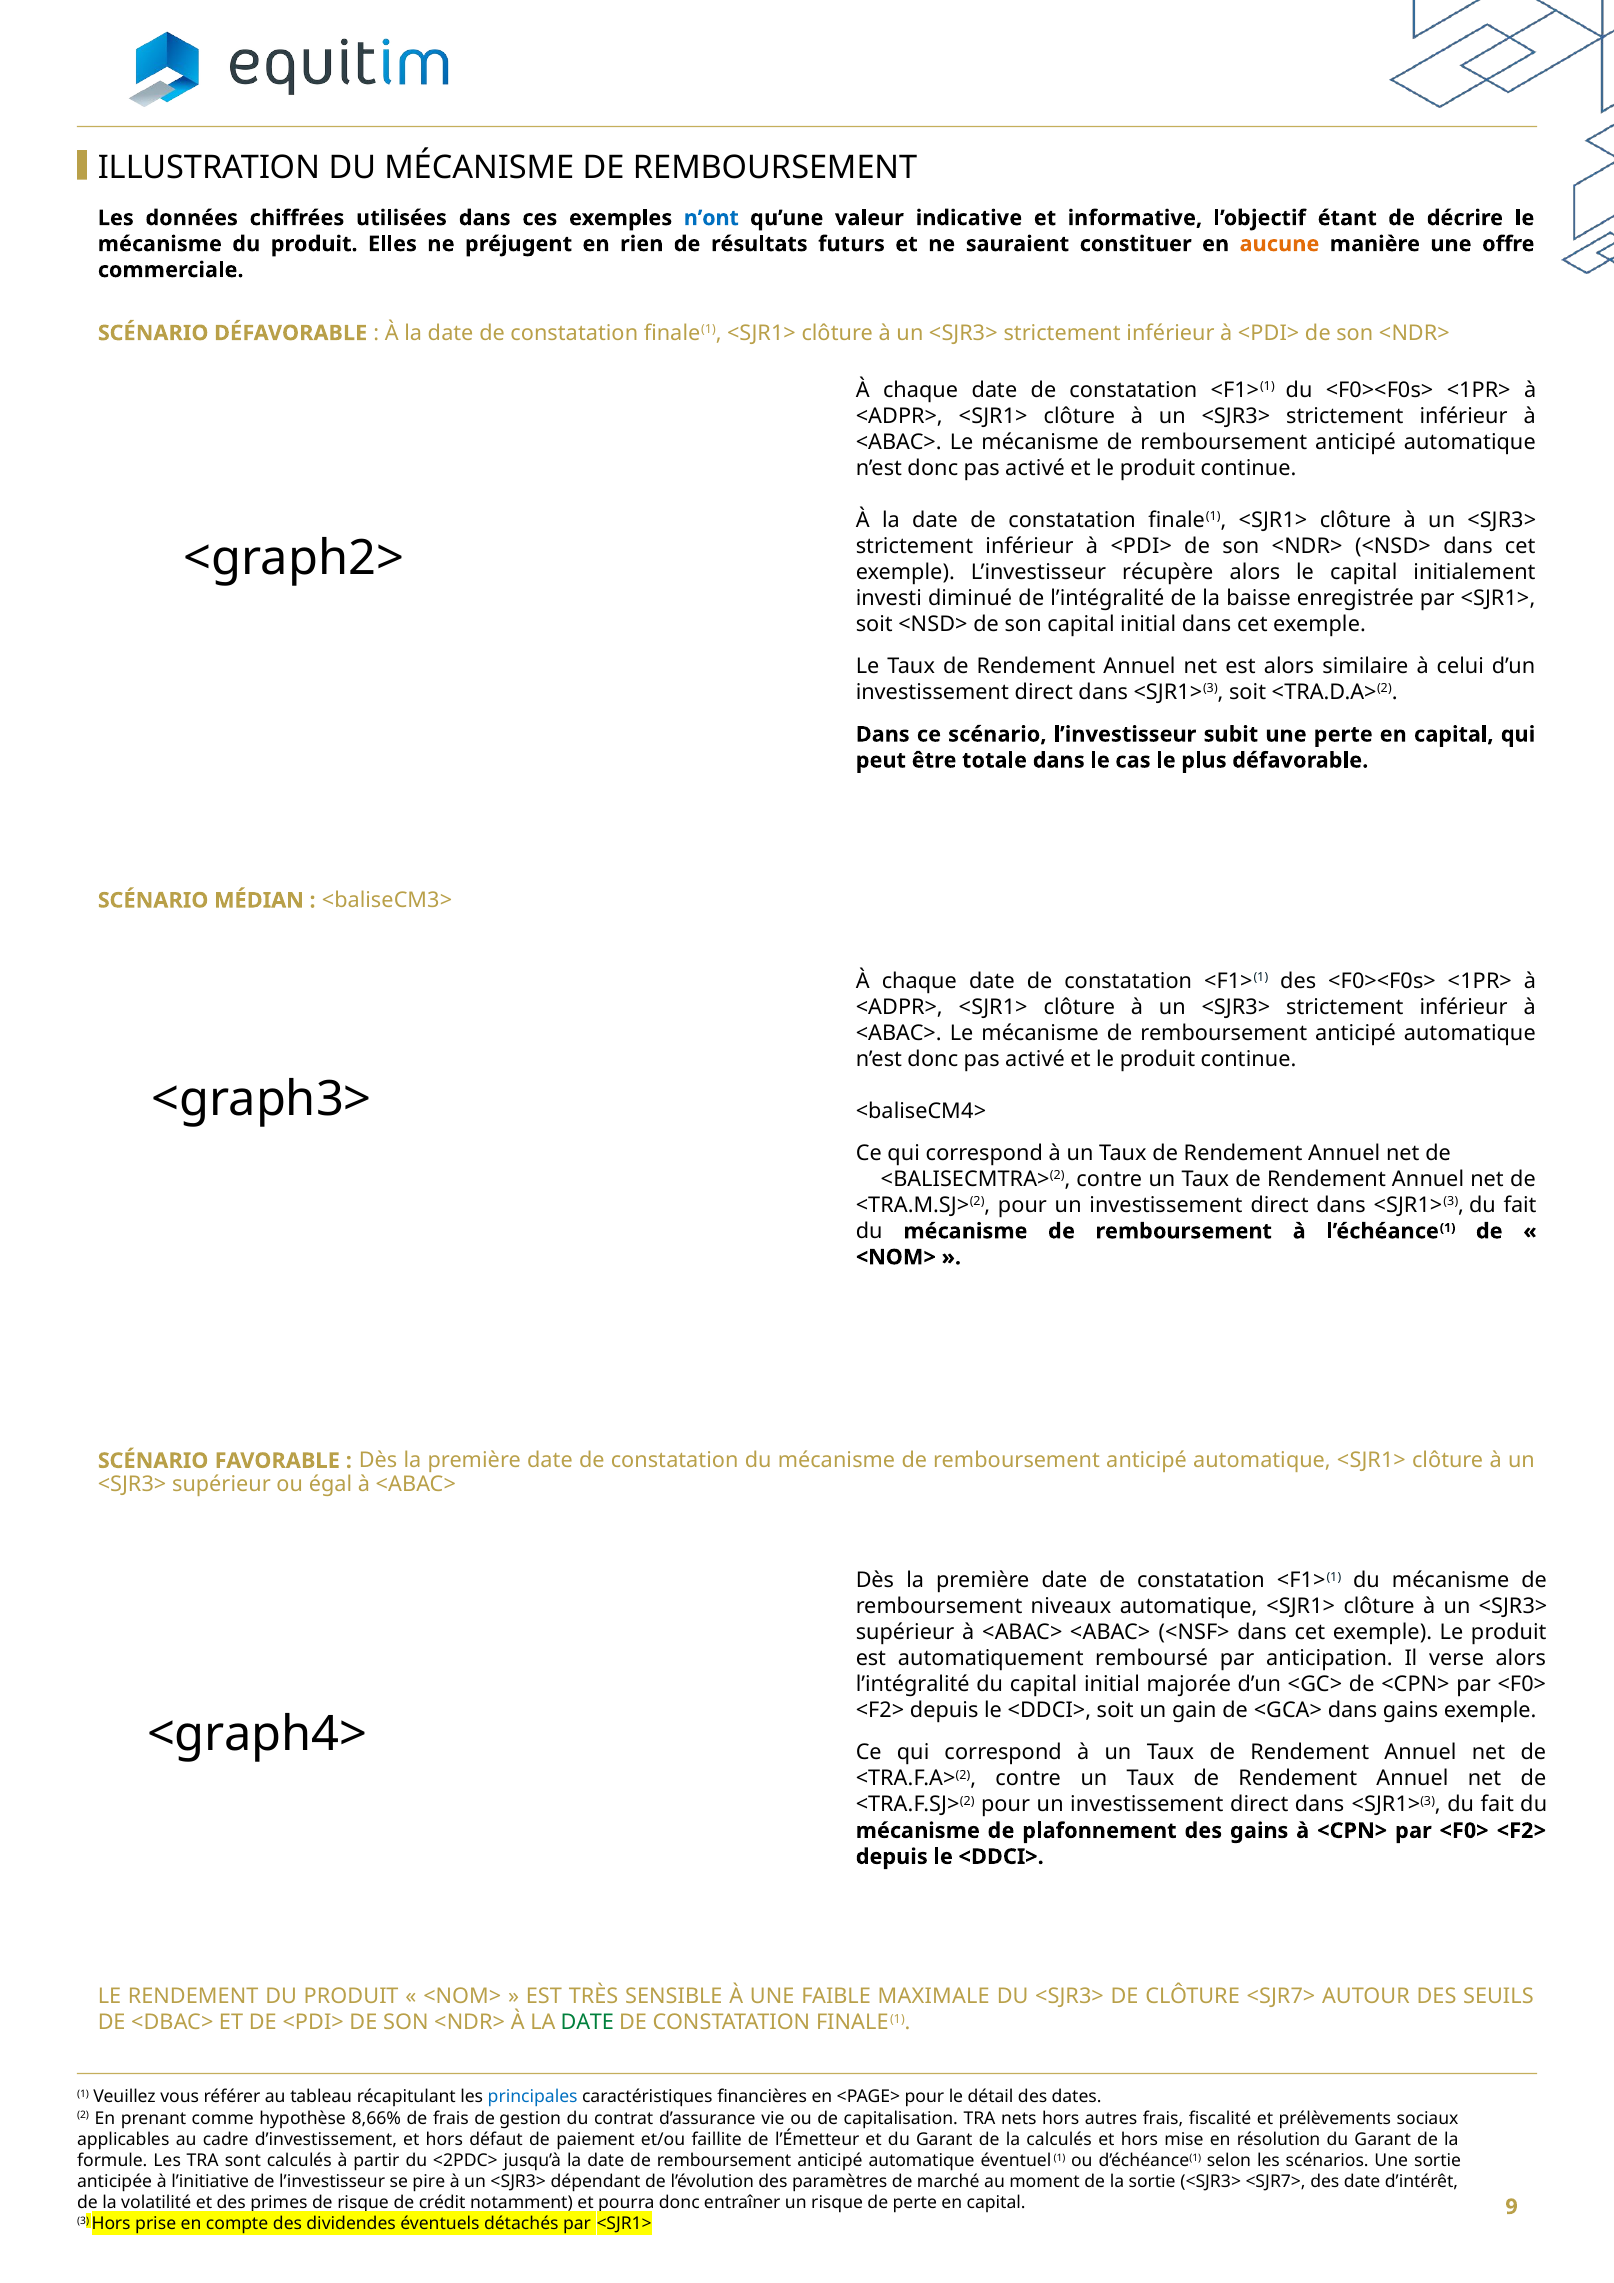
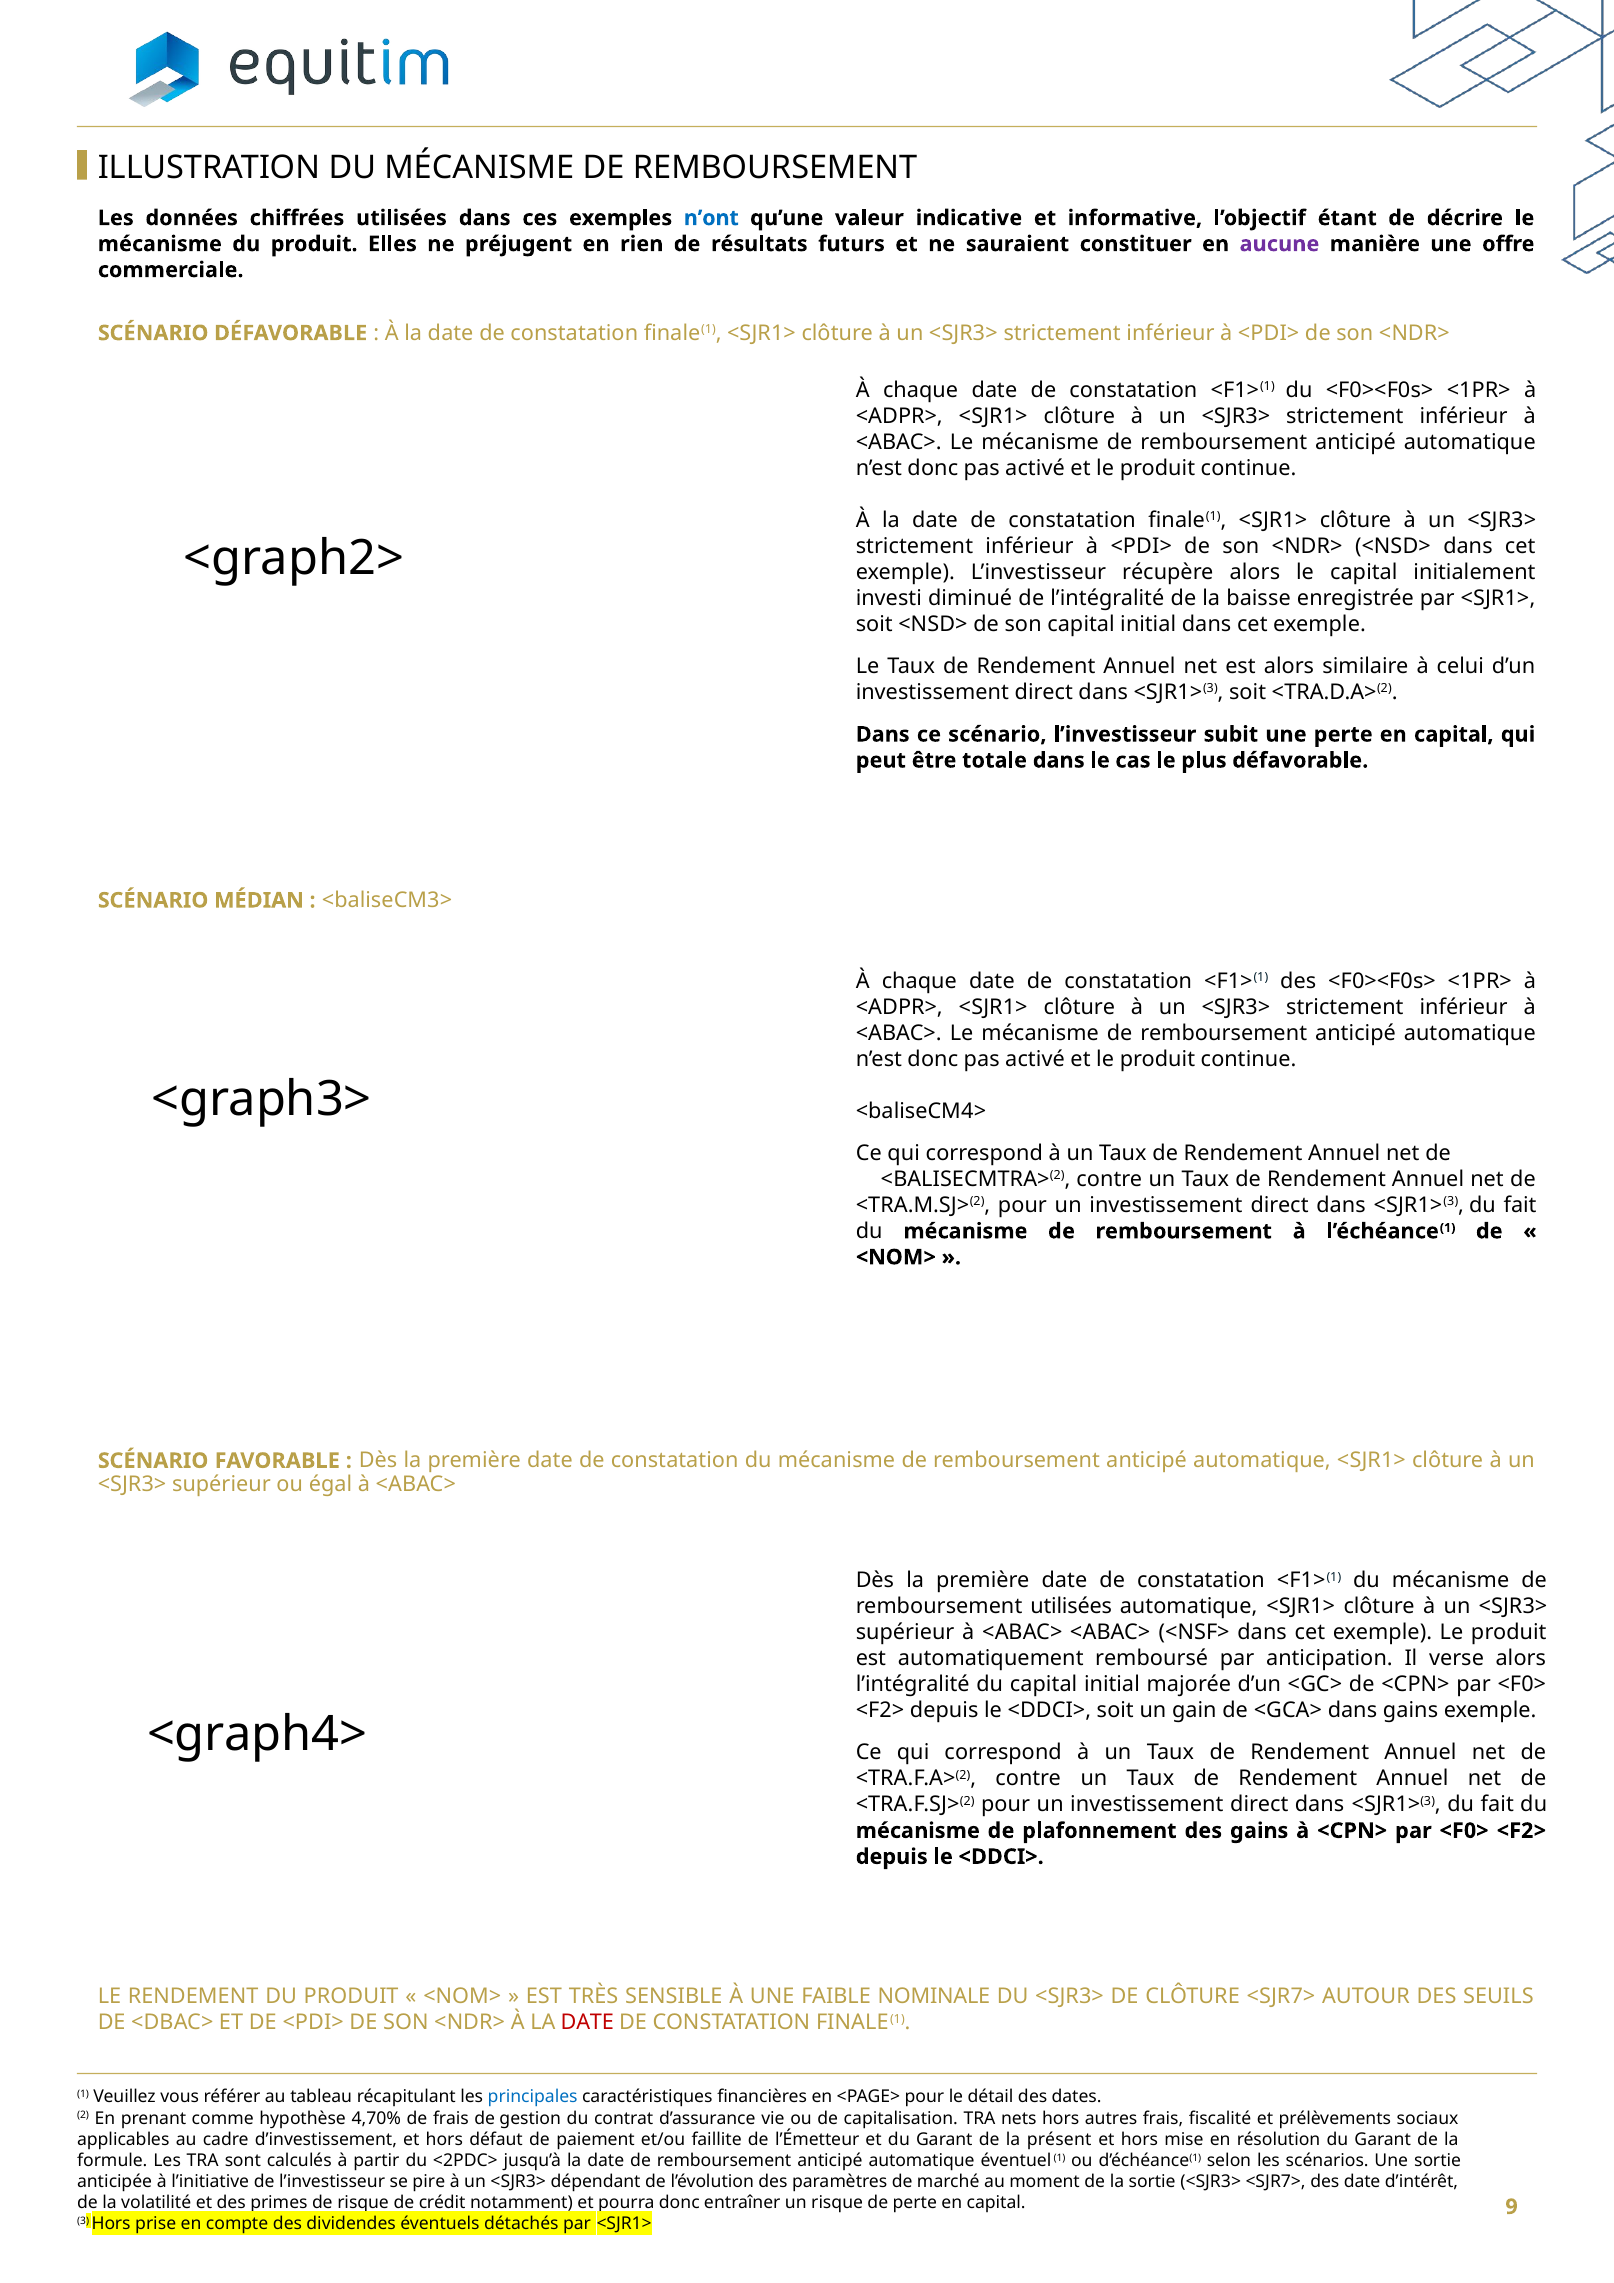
aucune colour: orange -> purple
remboursement niveaux: niveaux -> utilisées
MAXIMALE: MAXIMALE -> NOMINALE
DATE at (587, 2022) colour: green -> red
8,66%: 8,66% -> 4,70%
la calculés: calculés -> présent
